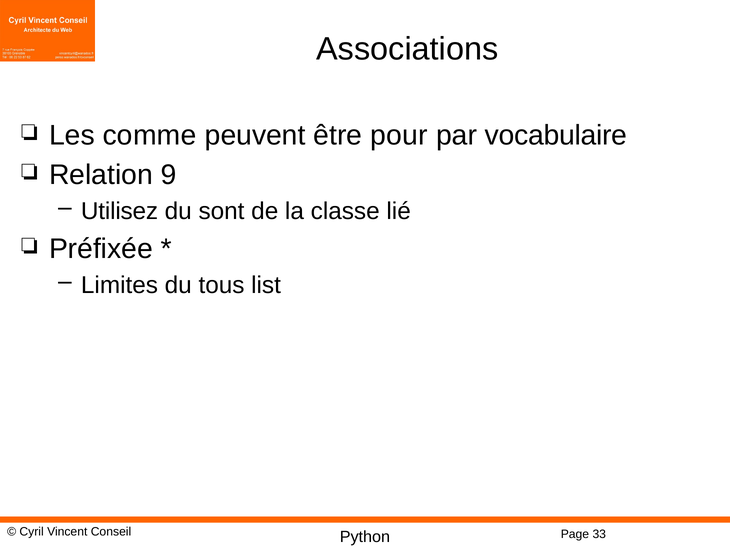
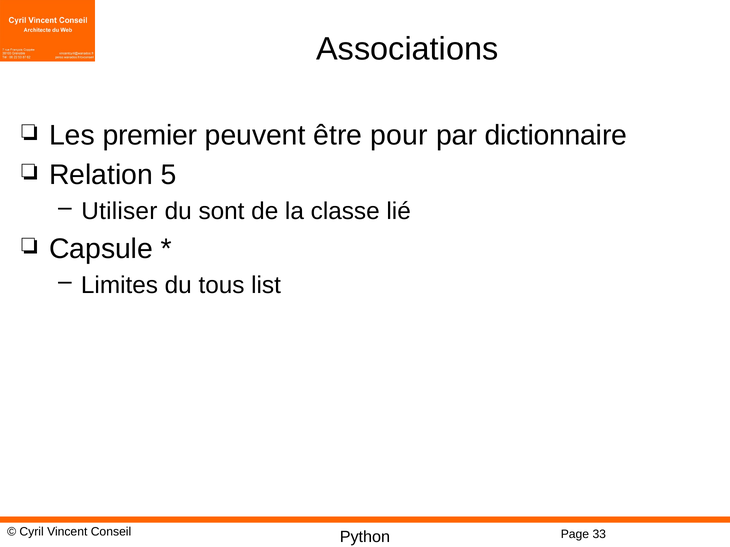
comme: comme -> premier
vocabulaire: vocabulaire -> dictionnaire
9: 9 -> 5
Utilisez: Utilisez -> Utiliser
Préfixée: Préfixée -> Capsule
